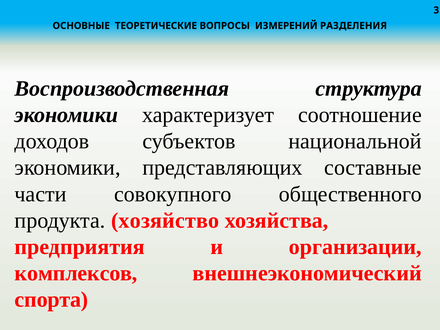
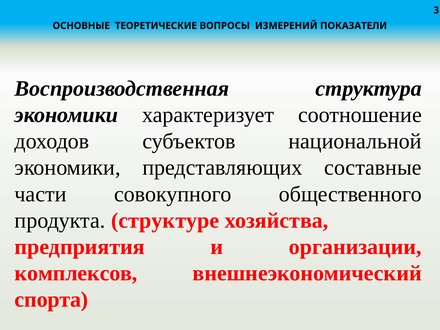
РАЗДЕЛЕНИЯ: РАЗДЕЛЕНИЯ -> ПОКАЗАТЕЛИ
хозяйство: хозяйство -> структуре
